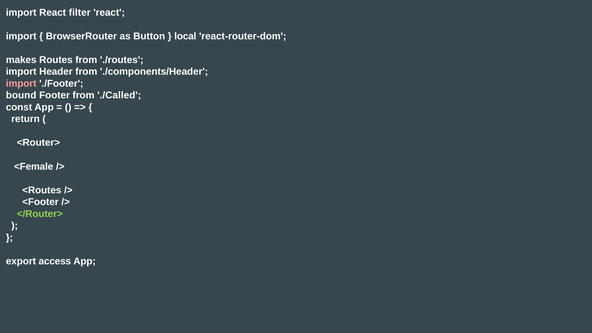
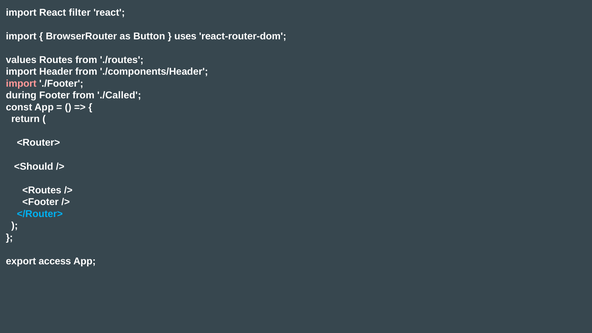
local: local -> uses
makes: makes -> values
bound: bound -> during
<Female: <Female -> <Should
</Router> colour: light green -> light blue
